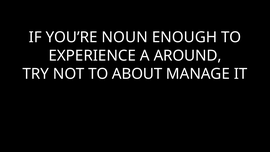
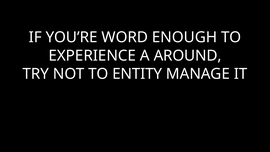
NOUN: NOUN -> WORD
ABOUT: ABOUT -> ENTITY
